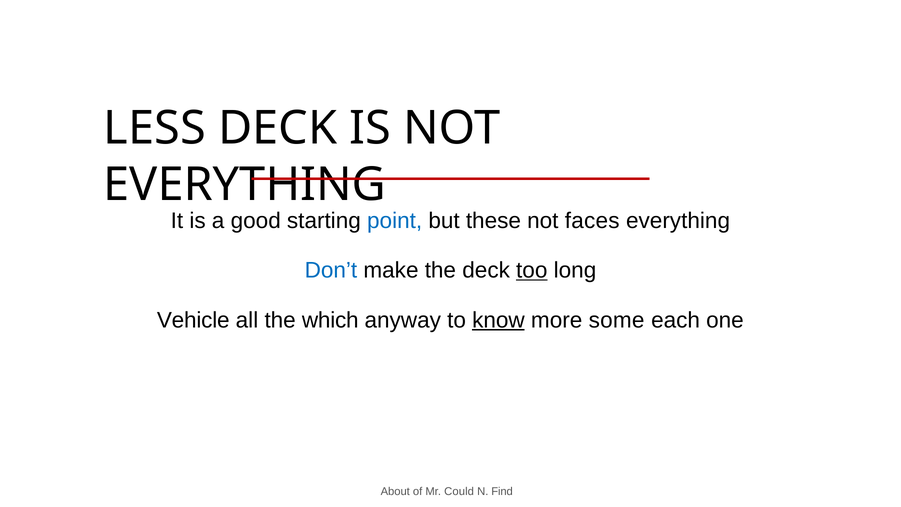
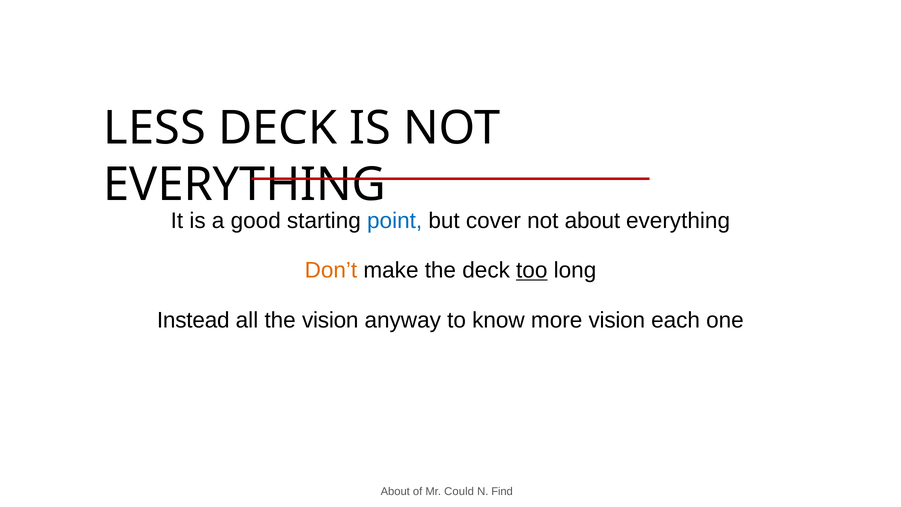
these: these -> cover
not faces: faces -> about
Don’t colour: blue -> orange
Vehicle: Vehicle -> Instead
the which: which -> vision
know underline: present -> none
more some: some -> vision
